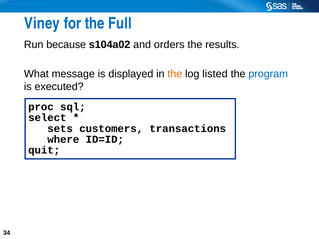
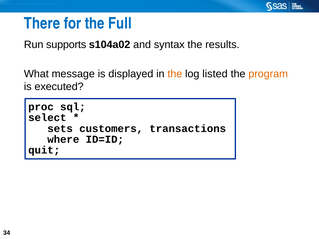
Viney: Viney -> There
because: because -> supports
orders: orders -> syntax
program colour: blue -> orange
